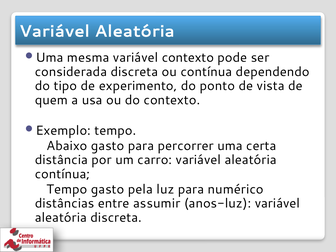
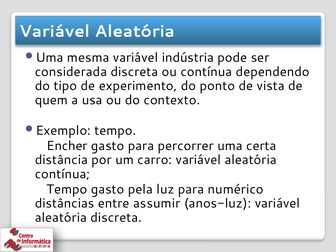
variável contexto: contexto -> indústria
Abaixo: Abaixo -> Encher
